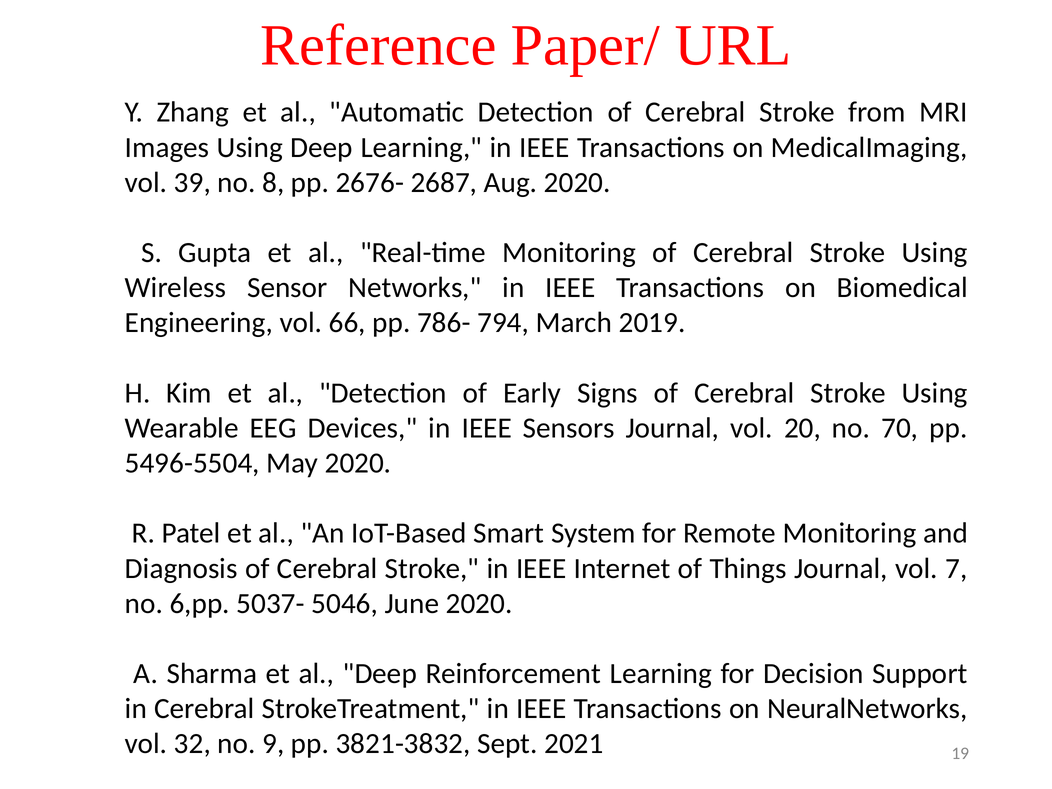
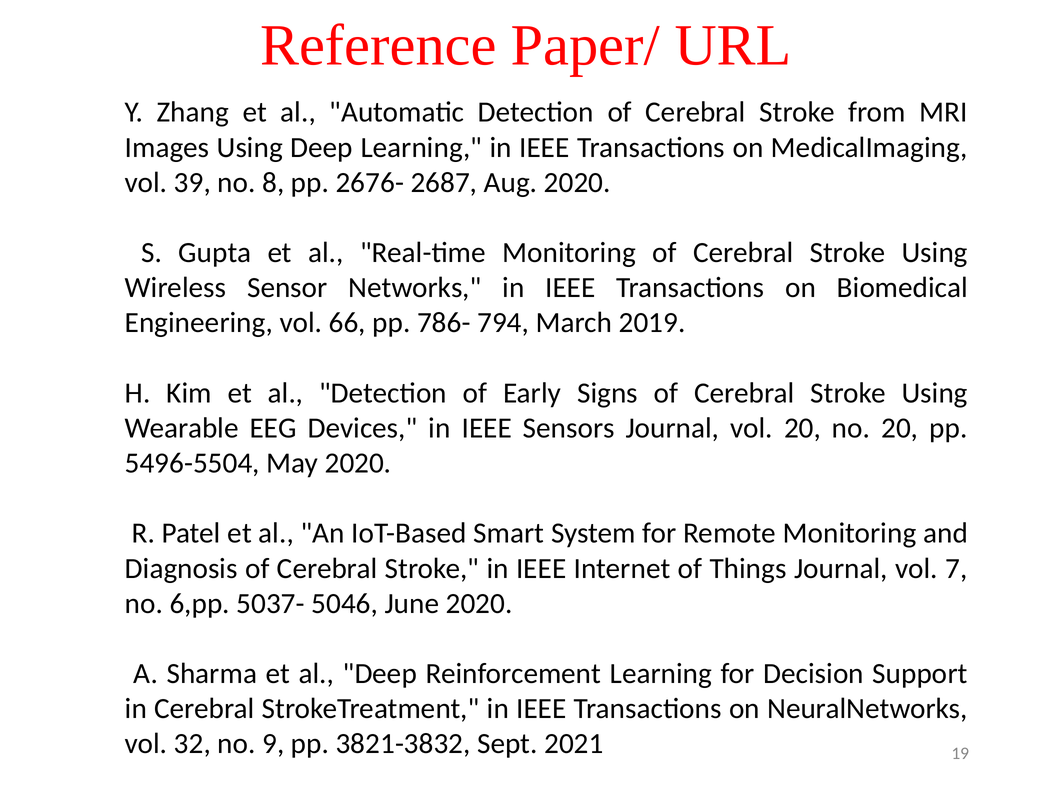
no 70: 70 -> 20
